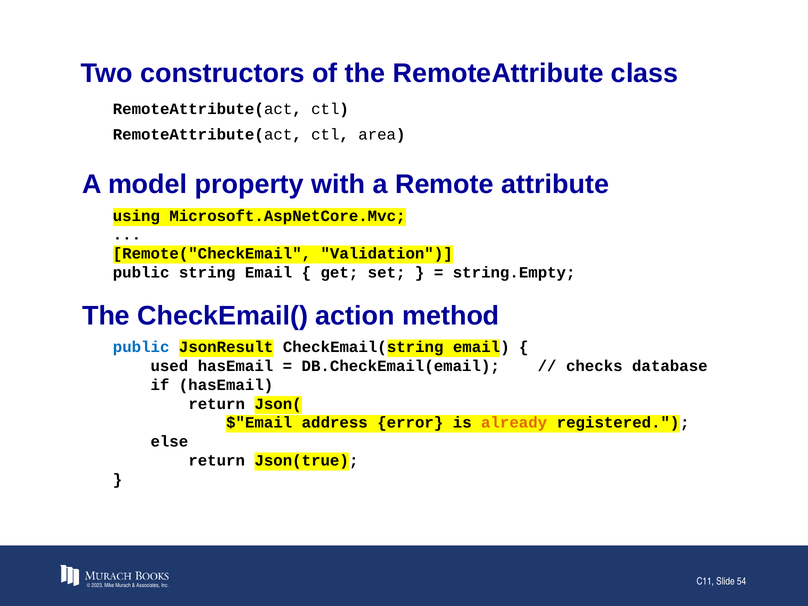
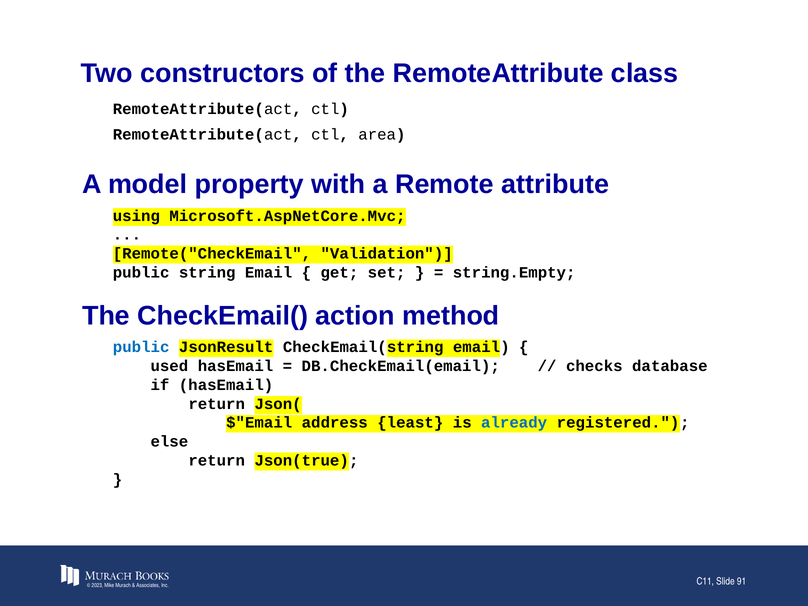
error: error -> least
already colour: orange -> blue
54: 54 -> 91
